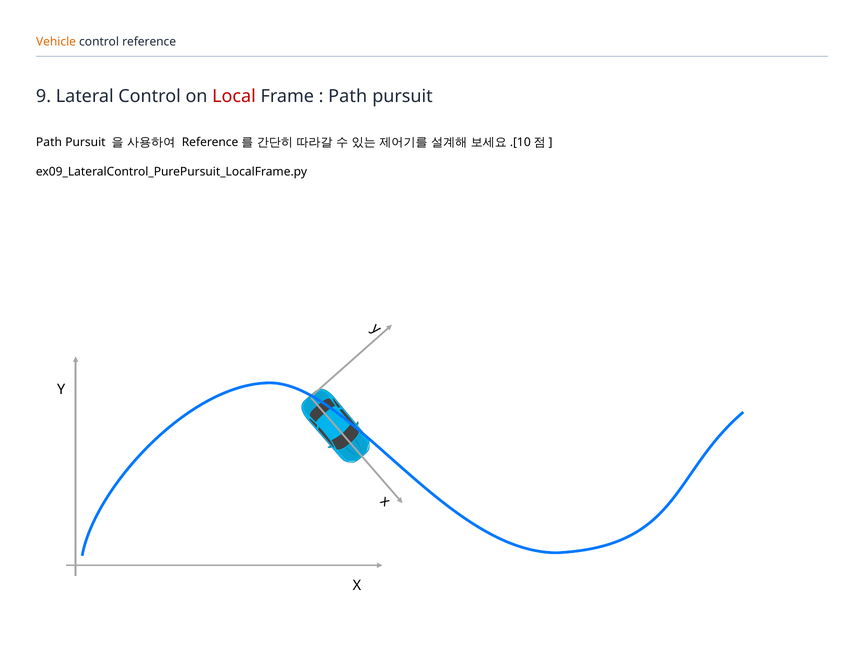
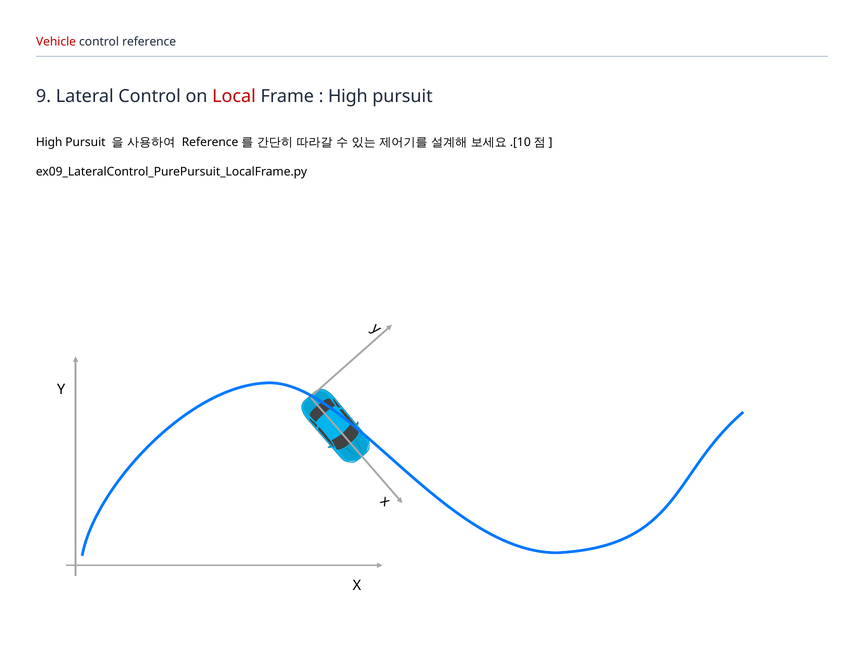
Vehicle colour: orange -> red
Path at (348, 96): Path -> High
Path at (49, 142): Path -> High
